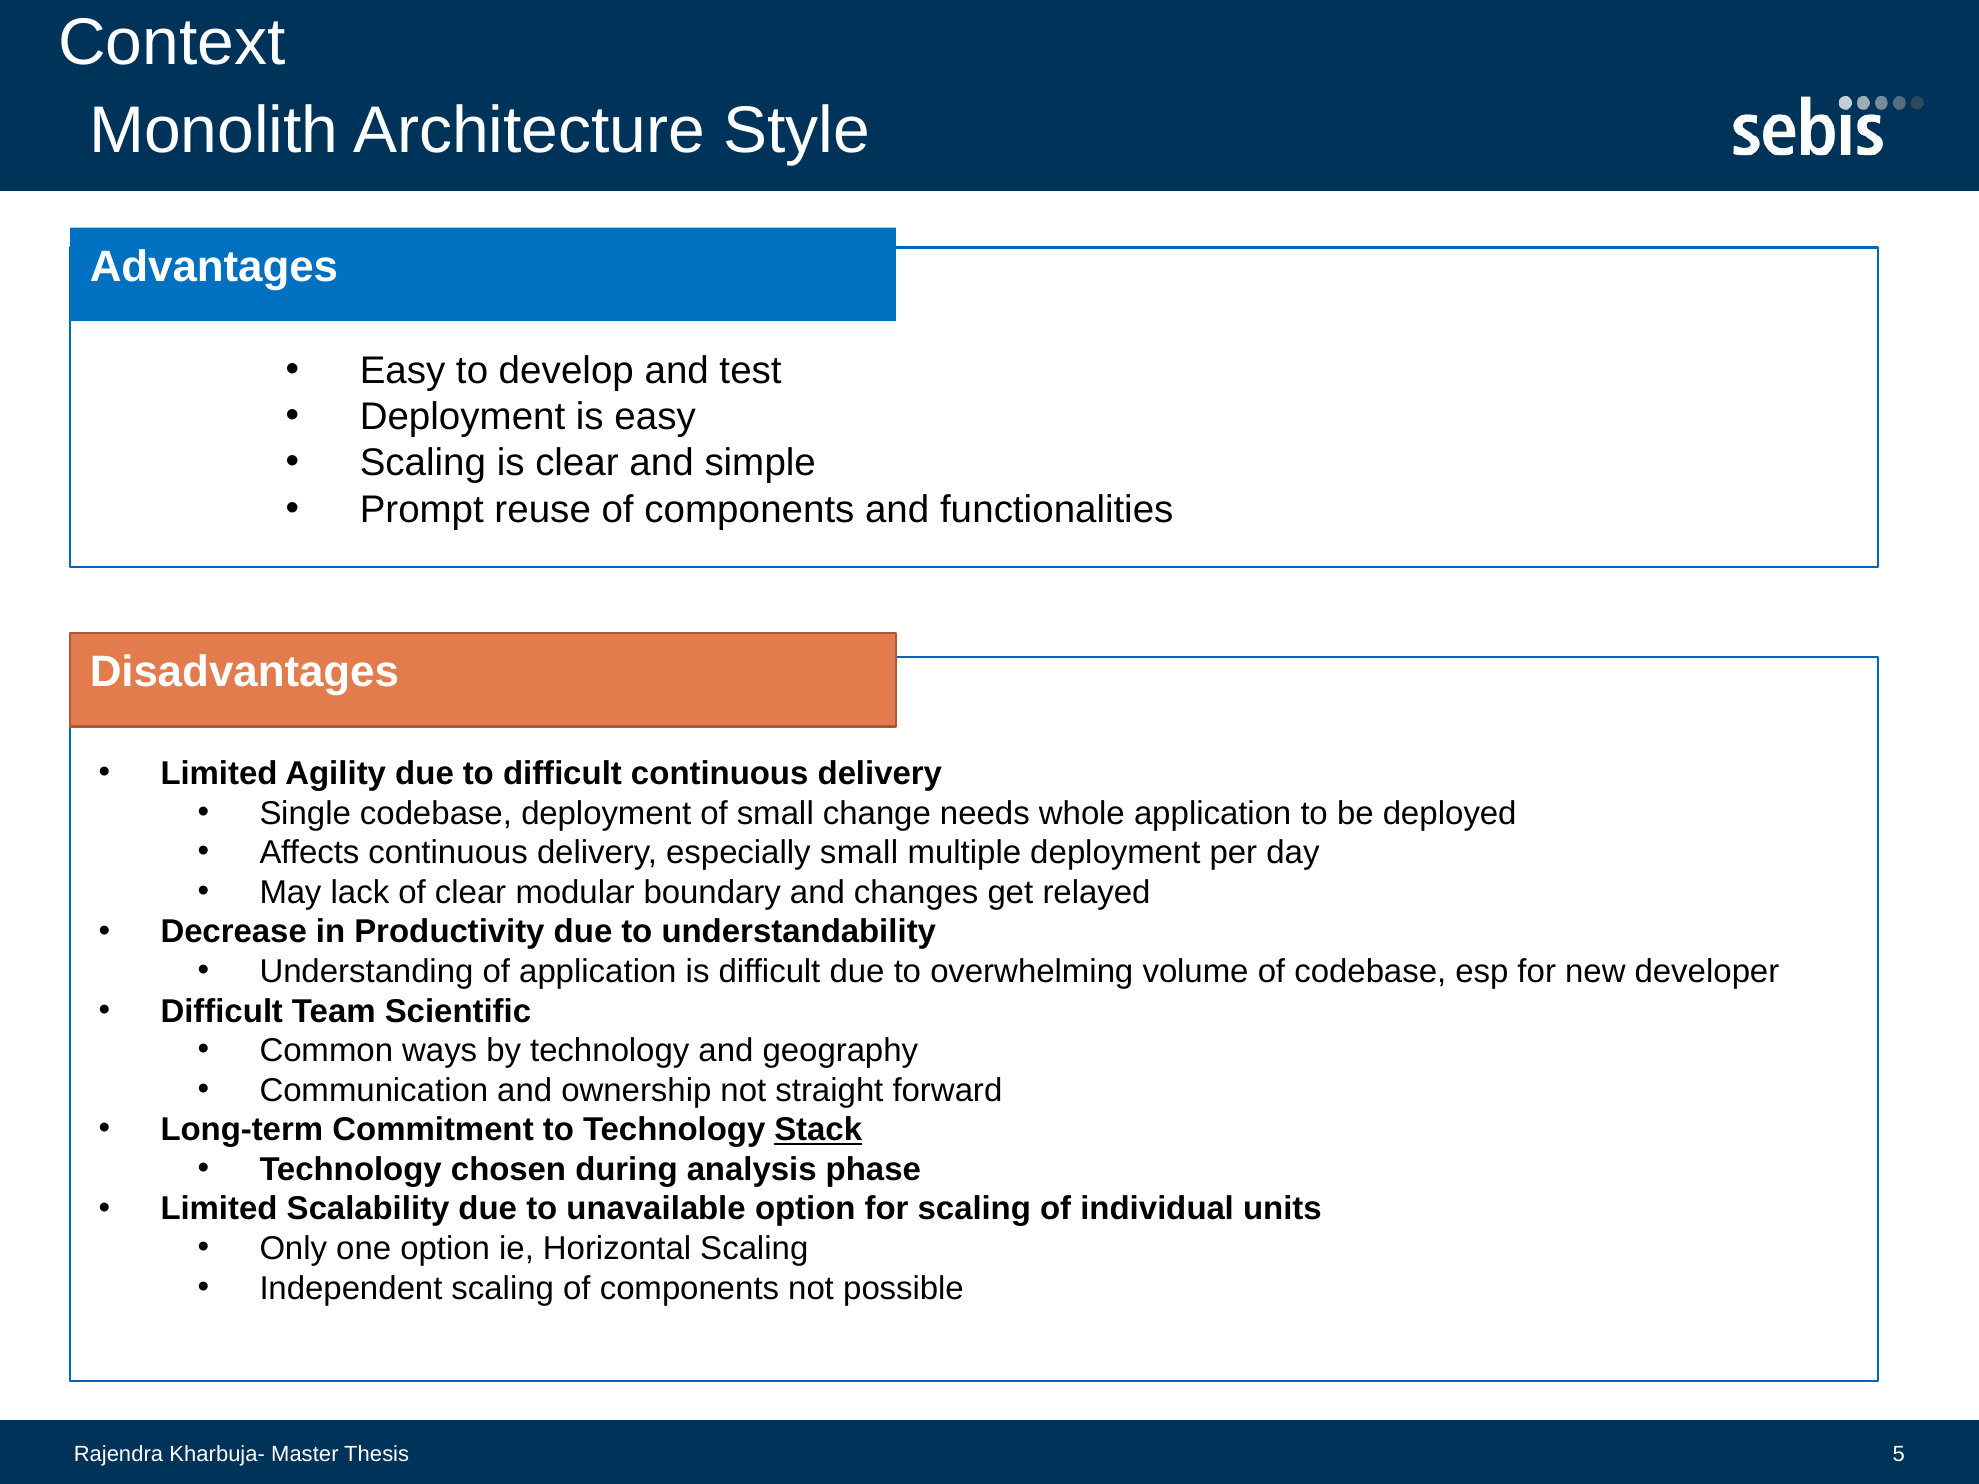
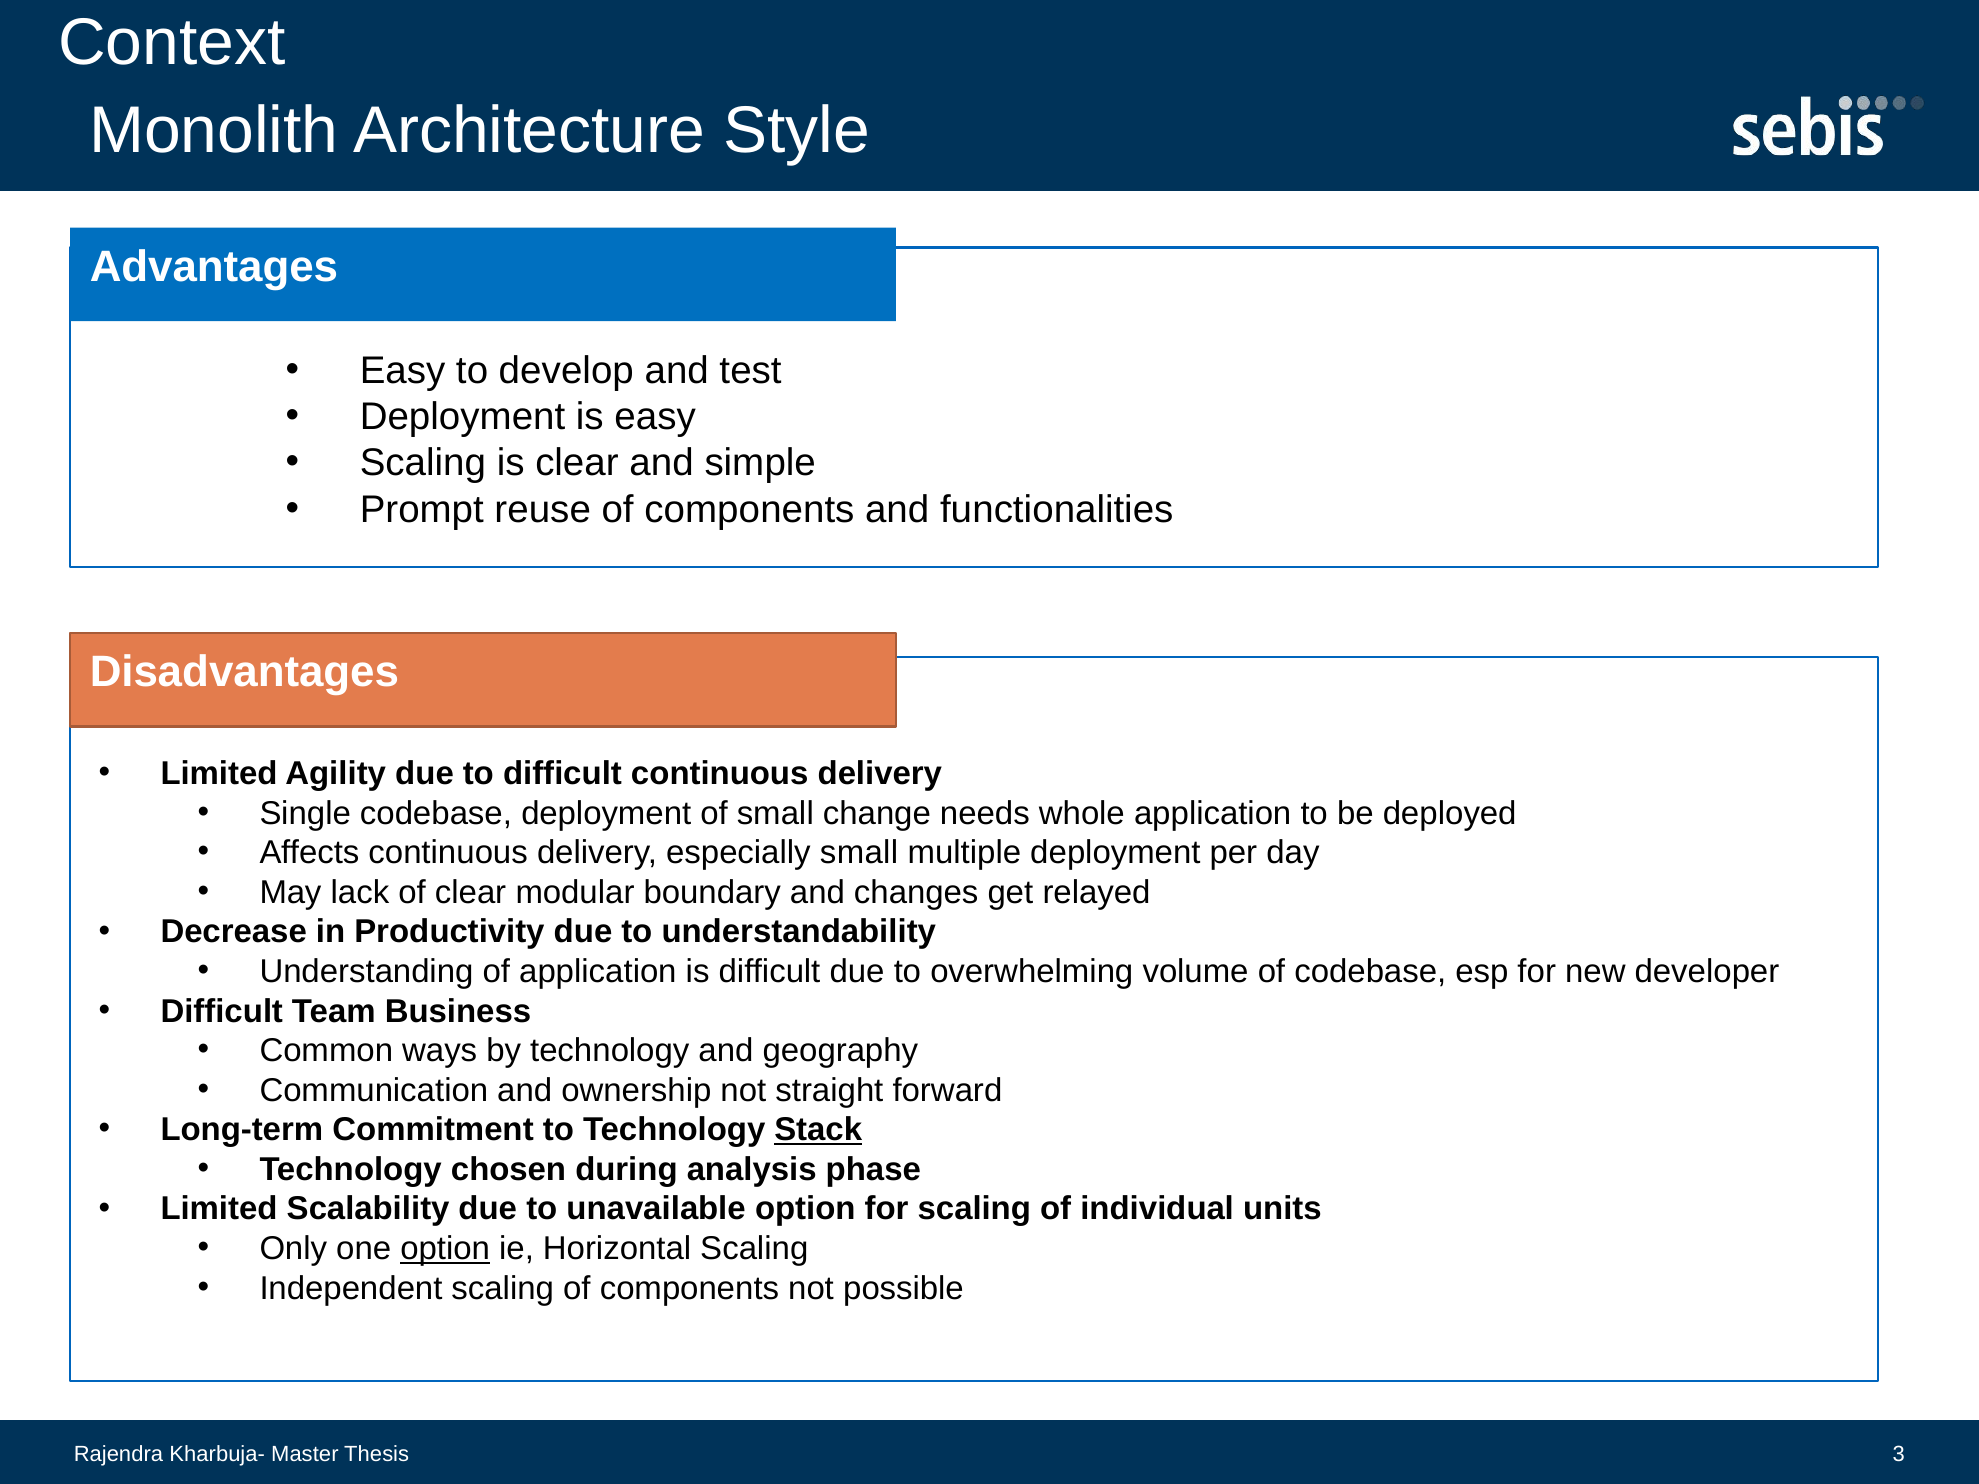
Scientific: Scientific -> Business
option at (445, 1249) underline: none -> present
5: 5 -> 3
